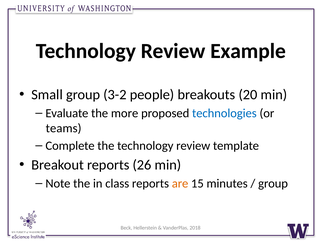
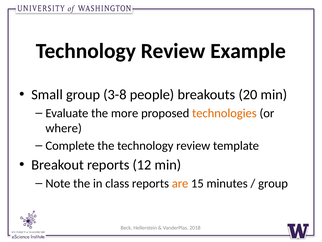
3-2: 3-2 -> 3-8
technologies colour: blue -> orange
teams: teams -> where
26: 26 -> 12
